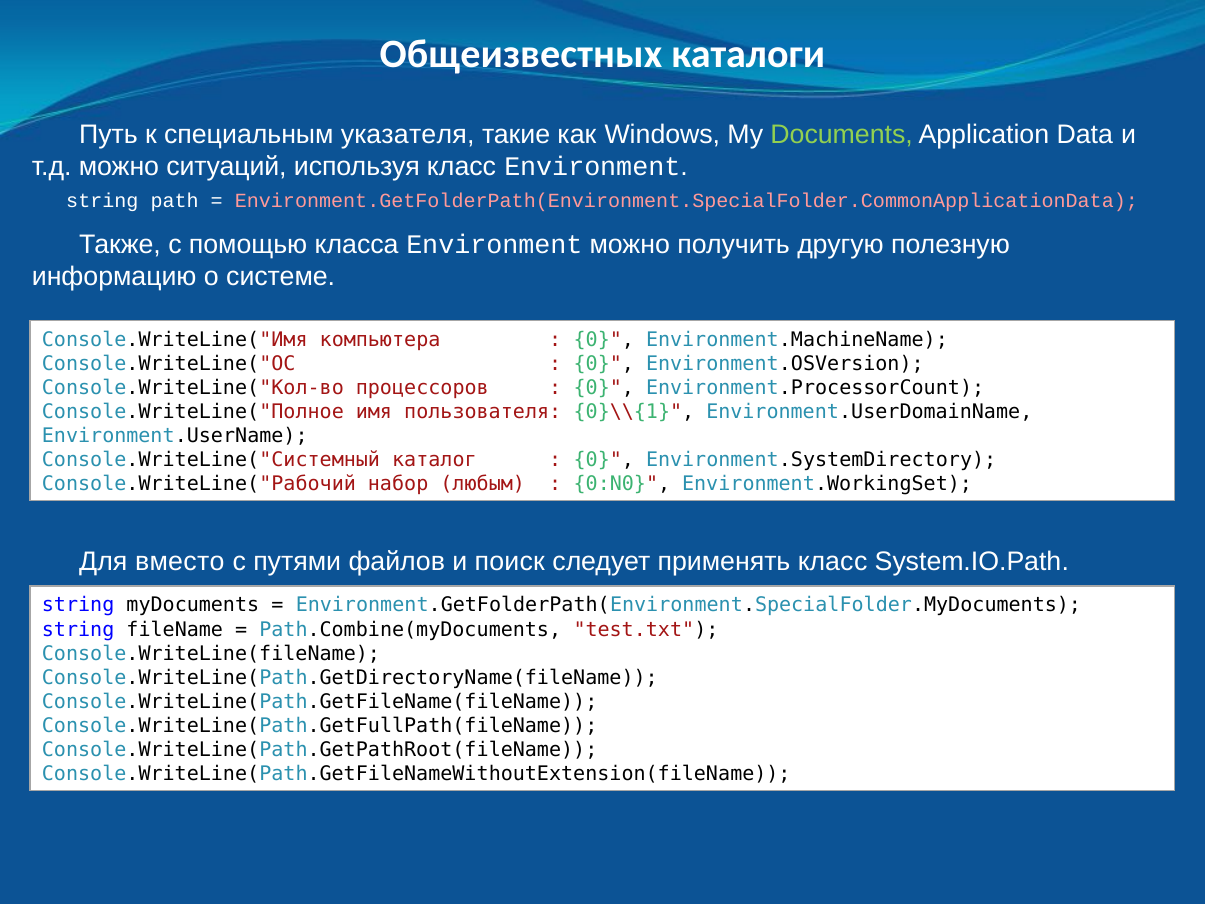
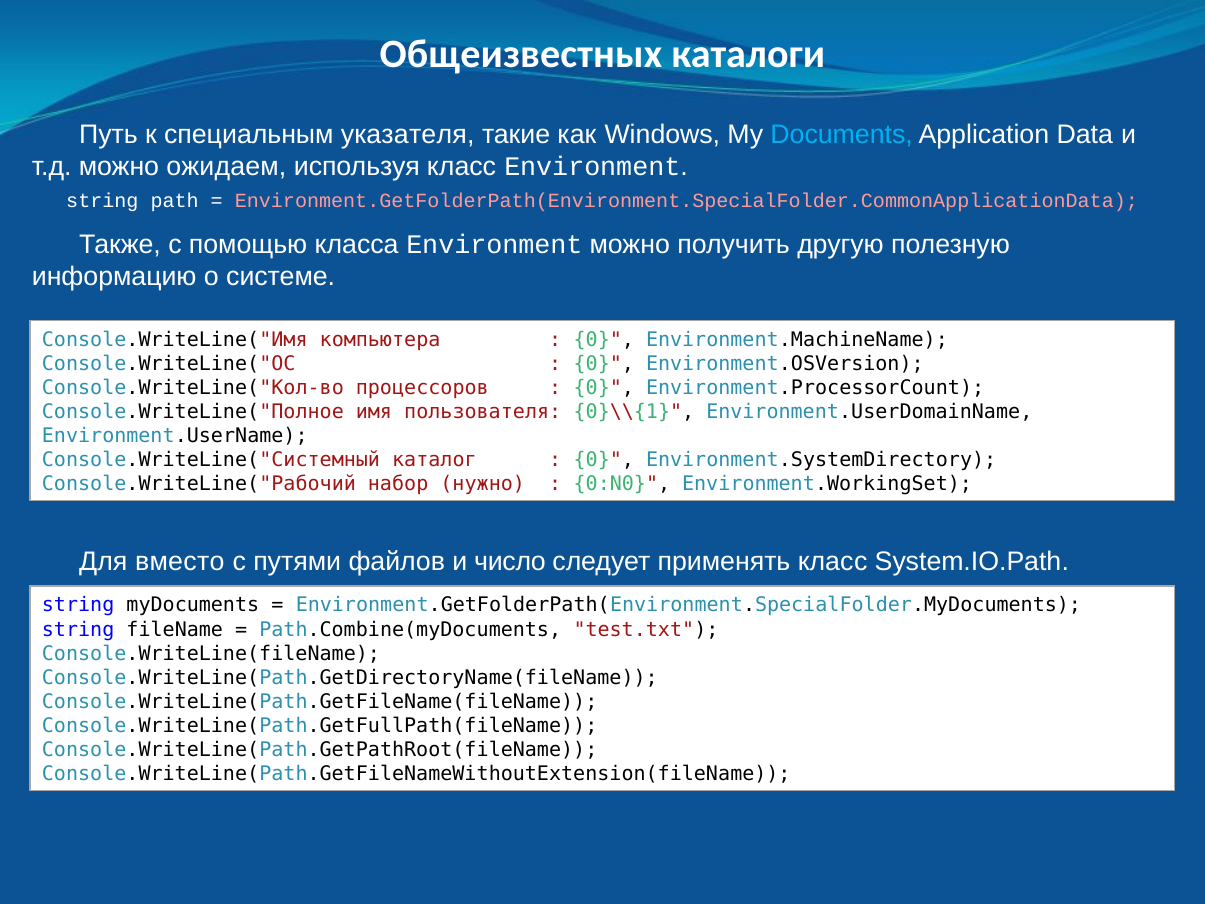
Documents colour: light green -> light blue
ситуаций: ситуаций -> ожидаем
любым: любым -> нужно
поиск: поиск -> число
